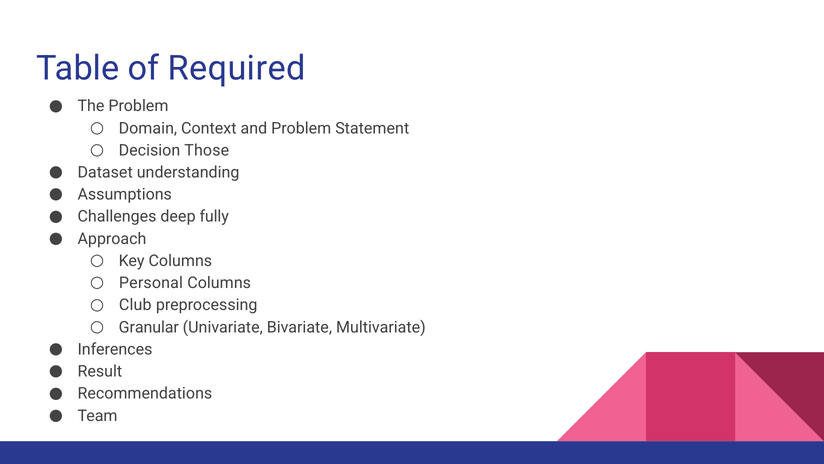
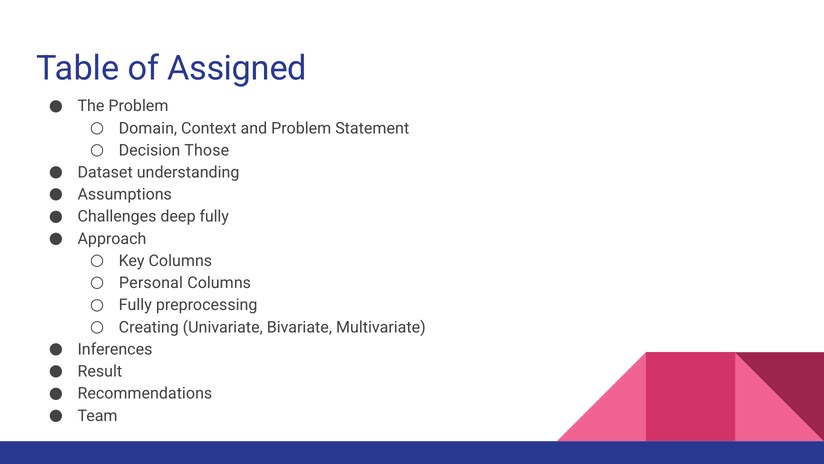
Required: Required -> Assigned
Club at (135, 305): Club -> Fully
Granular: Granular -> Creating
